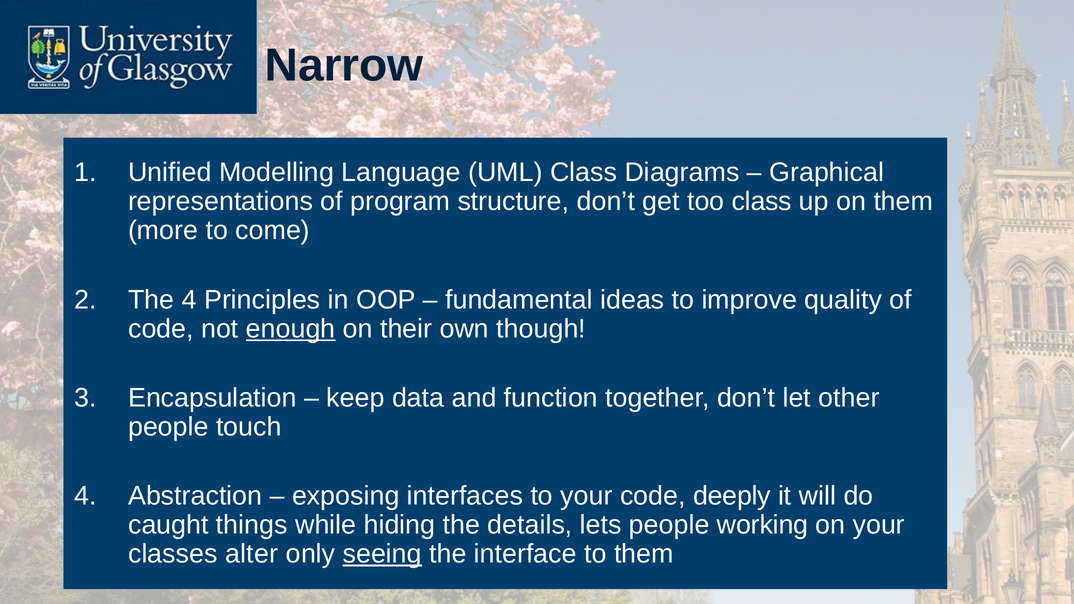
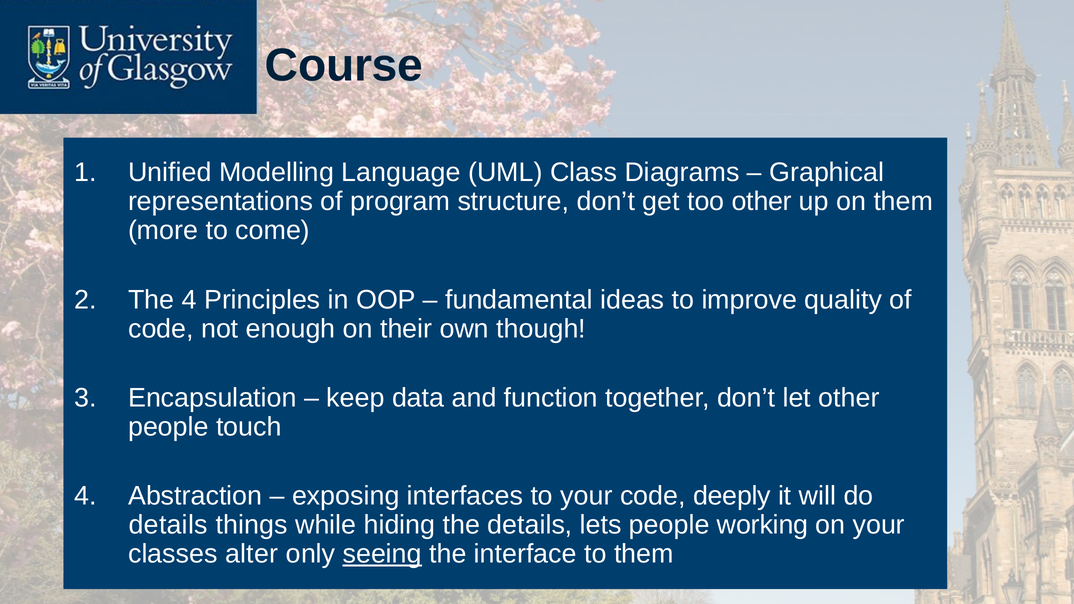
Narrow: Narrow -> Course
too class: class -> other
enough underline: present -> none
caught at (168, 525): caught -> details
